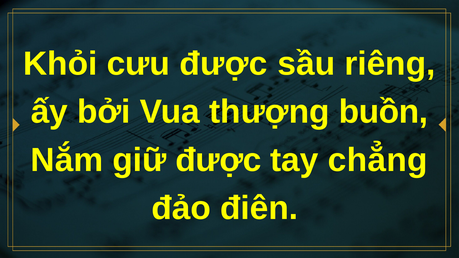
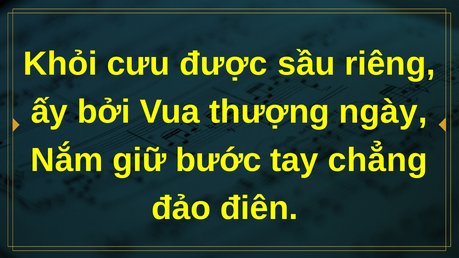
buồn: buồn -> ngày
giữ được: được -> bước
